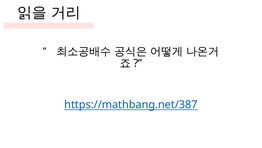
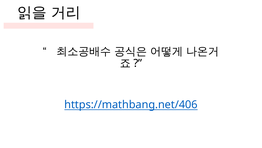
https://mathbang.net/387: https://mathbang.net/387 -> https://mathbang.net/406
